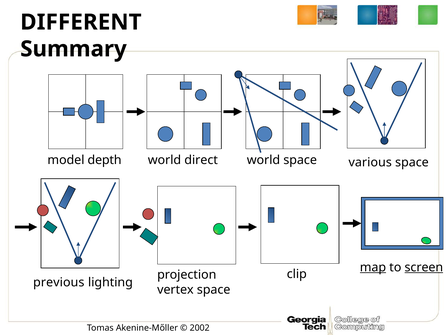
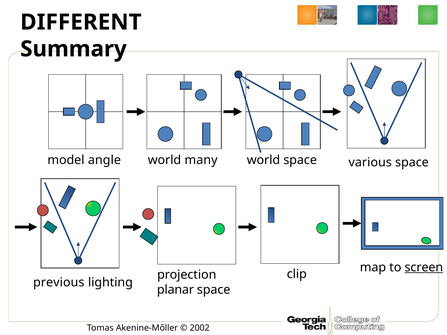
depth: depth -> angle
direct: direct -> many
map underline: present -> none
vertex: vertex -> planar
